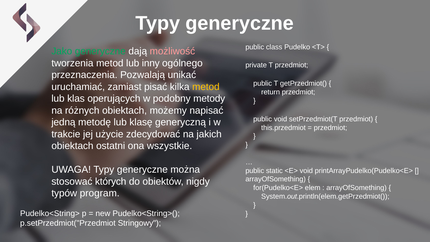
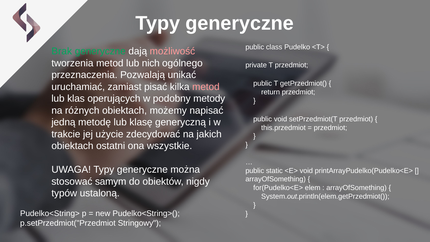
Jako: Jako -> Brak
inny: inny -> nich
metod at (206, 87) colour: yellow -> pink
których: których -> samym
program: program -> ustaloną
